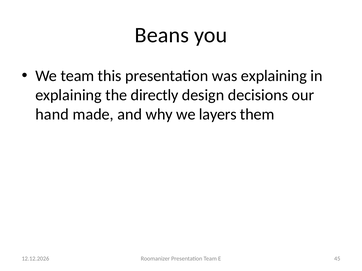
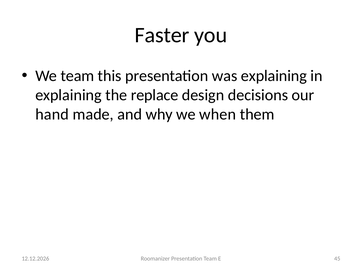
Beans: Beans -> Faster
directly: directly -> replace
layers: layers -> when
